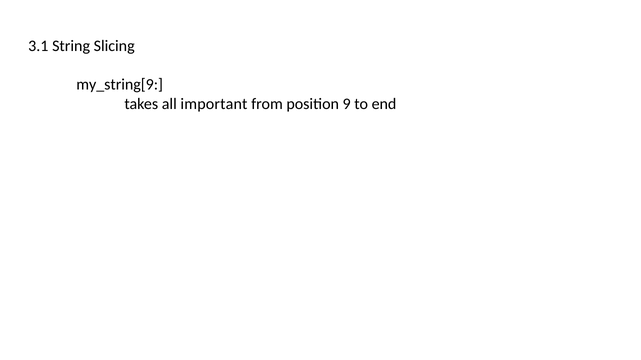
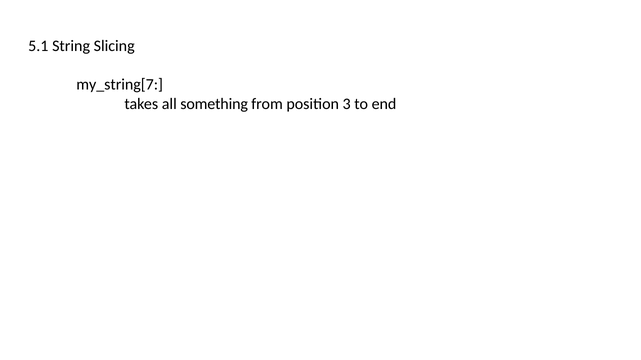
3.1: 3.1 -> 5.1
my_string[9: my_string[9 -> my_string[7
important: important -> something
9: 9 -> 3
